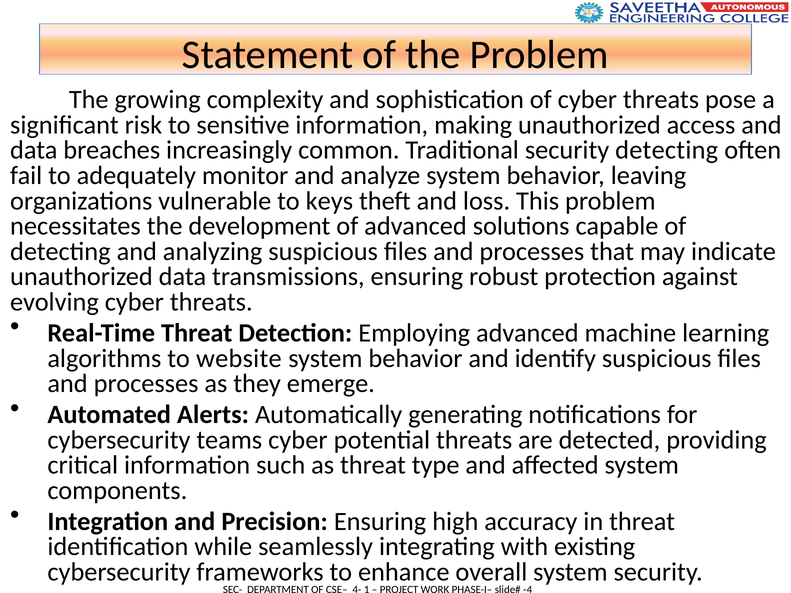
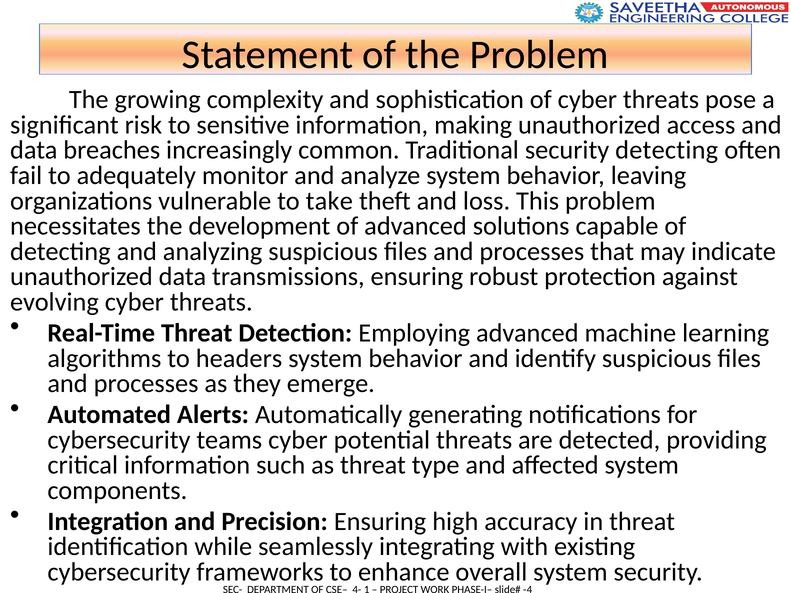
keys: keys -> take
website: website -> headers
